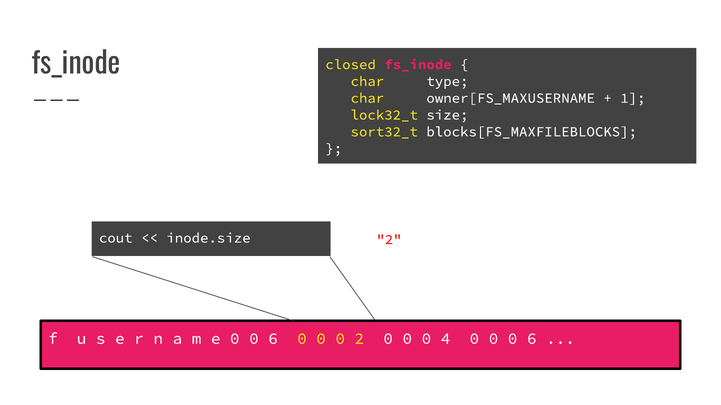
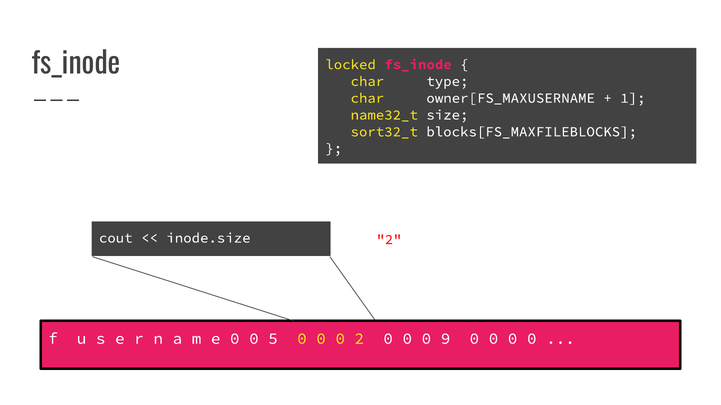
closed: closed -> locked
lock32_t: lock32_t -> name32_t
e 0 0 6: 6 -> 5
4: 4 -> 9
0 0 0 6: 6 -> 0
